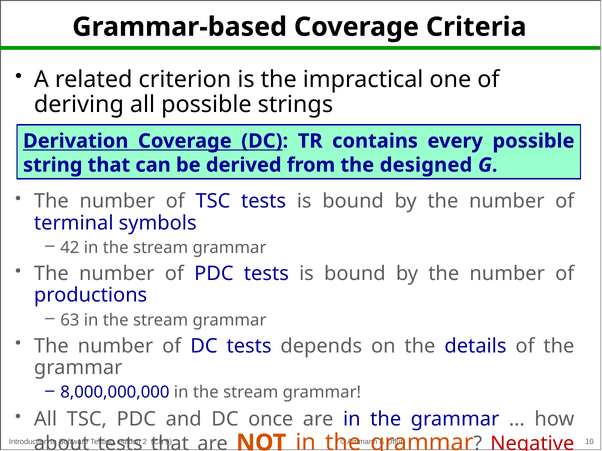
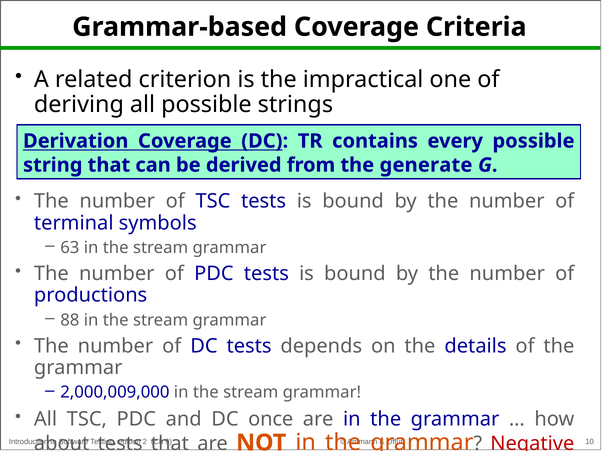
designed: designed -> generate
42: 42 -> 63
63: 63 -> 88
8,000,000,000: 8,000,000,000 -> 2,000,009,000
